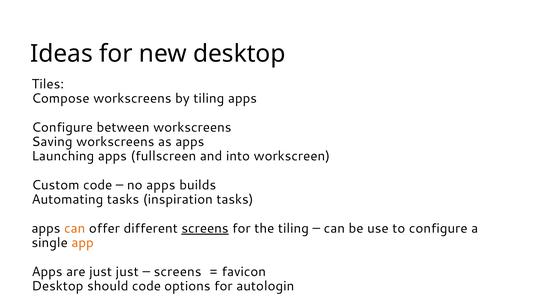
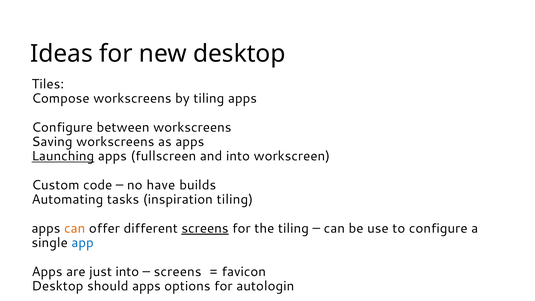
Launching underline: none -> present
no apps: apps -> have
inspiration tasks: tasks -> tiling
app colour: orange -> blue
just just: just -> into
should code: code -> apps
